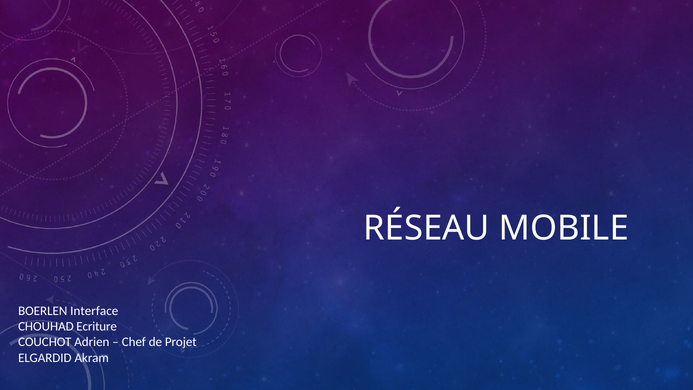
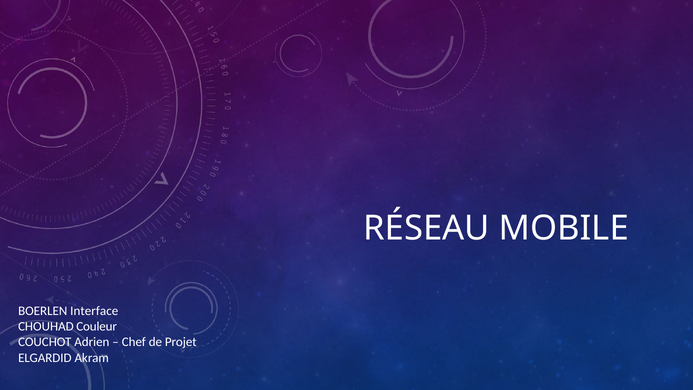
Ecriture: Ecriture -> Couleur
